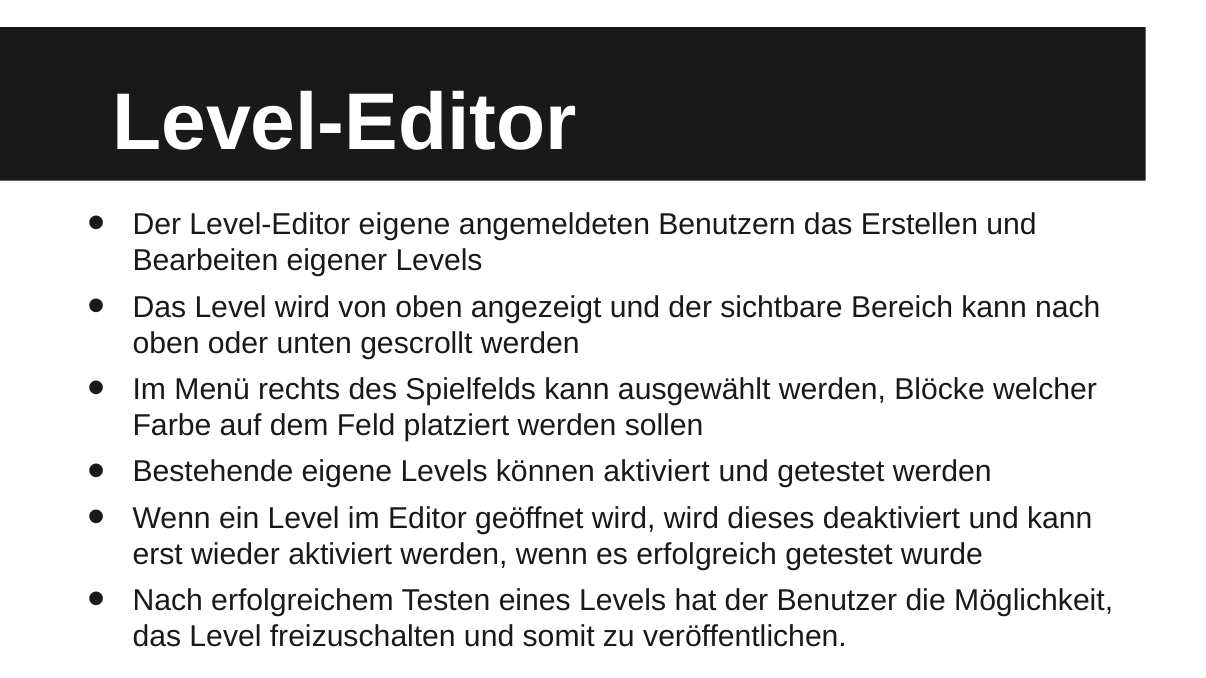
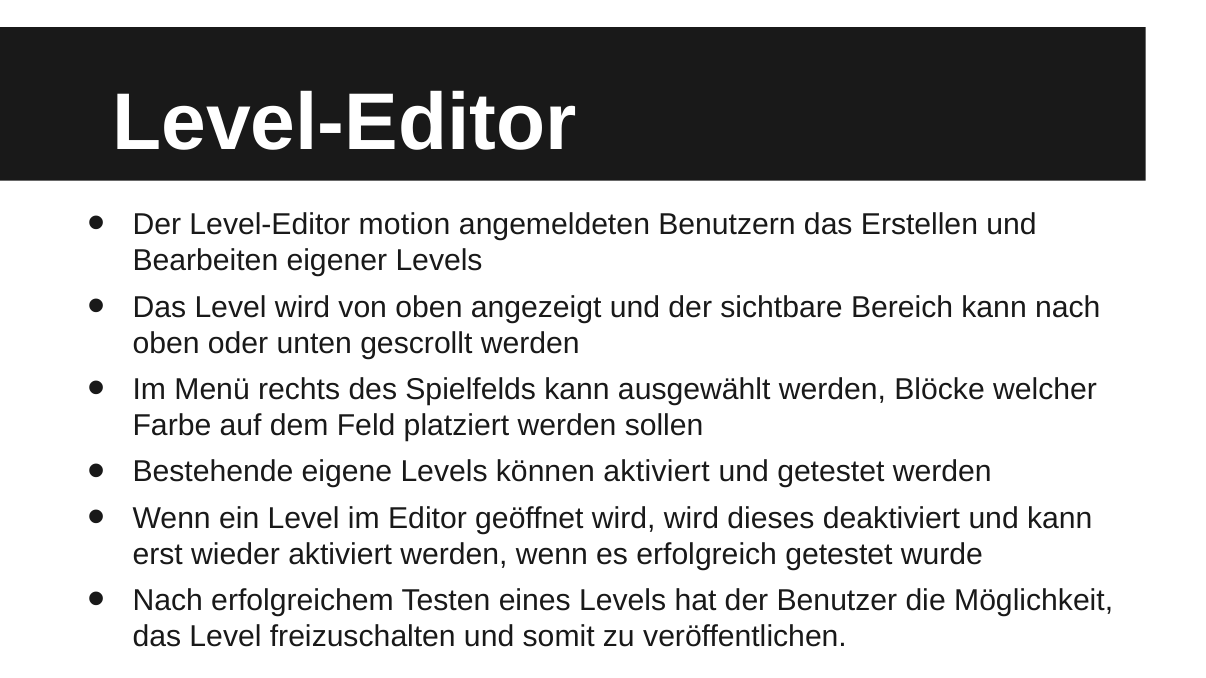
Level-Editor eigene: eigene -> motion
